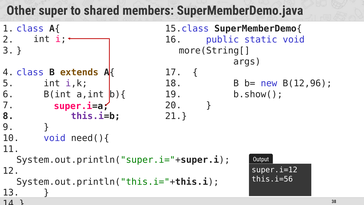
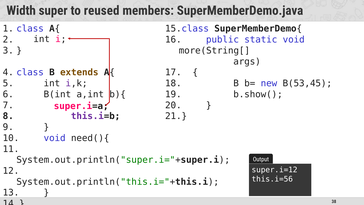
Other: Other -> Width
shared: shared -> reused
B(12,96: B(12,96 -> B(53,45
